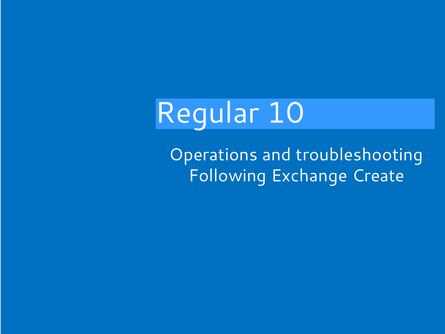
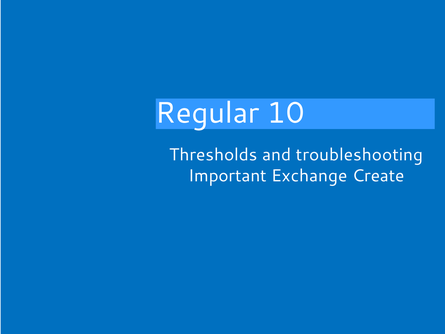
Operations: Operations -> Thresholds
Following: Following -> Important
